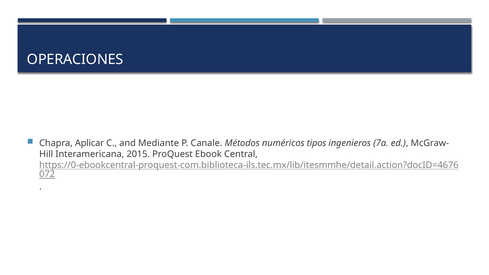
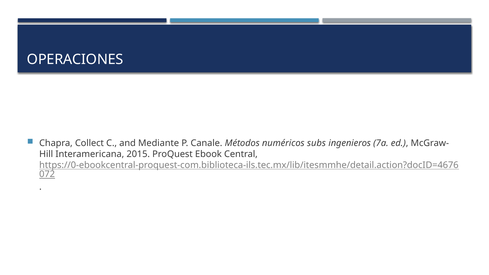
Aplicar: Aplicar -> Collect
tipos: tipos -> subs
